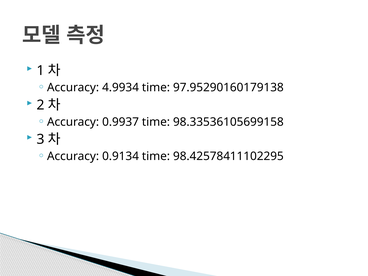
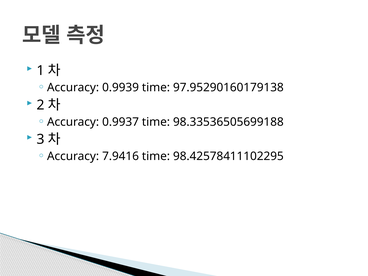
4.9934: 4.9934 -> 0.9939
98.33536105699158: 98.33536105699158 -> 98.33536505699188
0.9134: 0.9134 -> 7.9416
